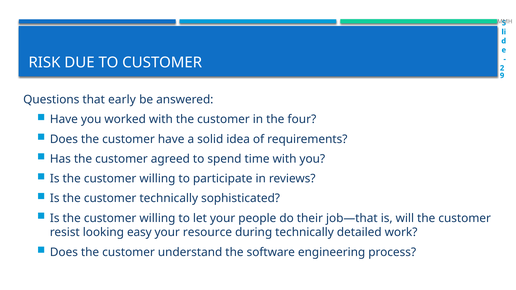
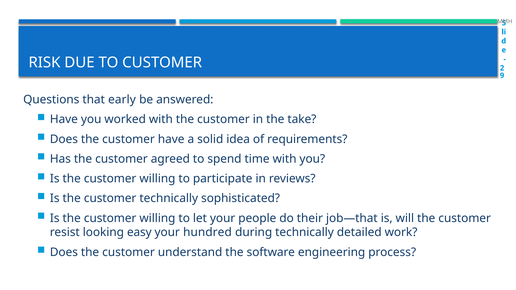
four: four -> take
resource: resource -> hundred
